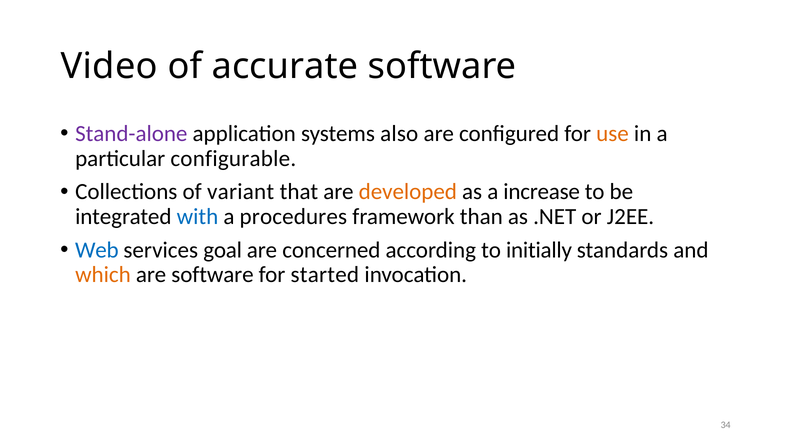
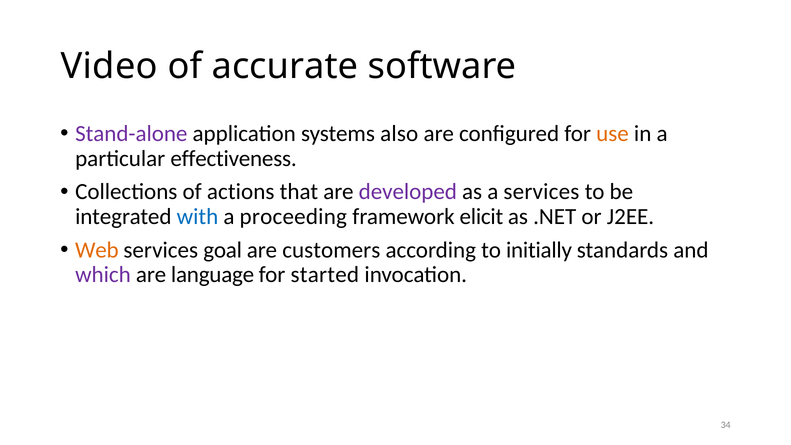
configurable: configurable -> effectiveness
variant: variant -> actions
developed colour: orange -> purple
a increase: increase -> services
procedures: procedures -> proceeding
than: than -> elicit
Web colour: blue -> orange
concerned: concerned -> customers
which colour: orange -> purple
are software: software -> language
